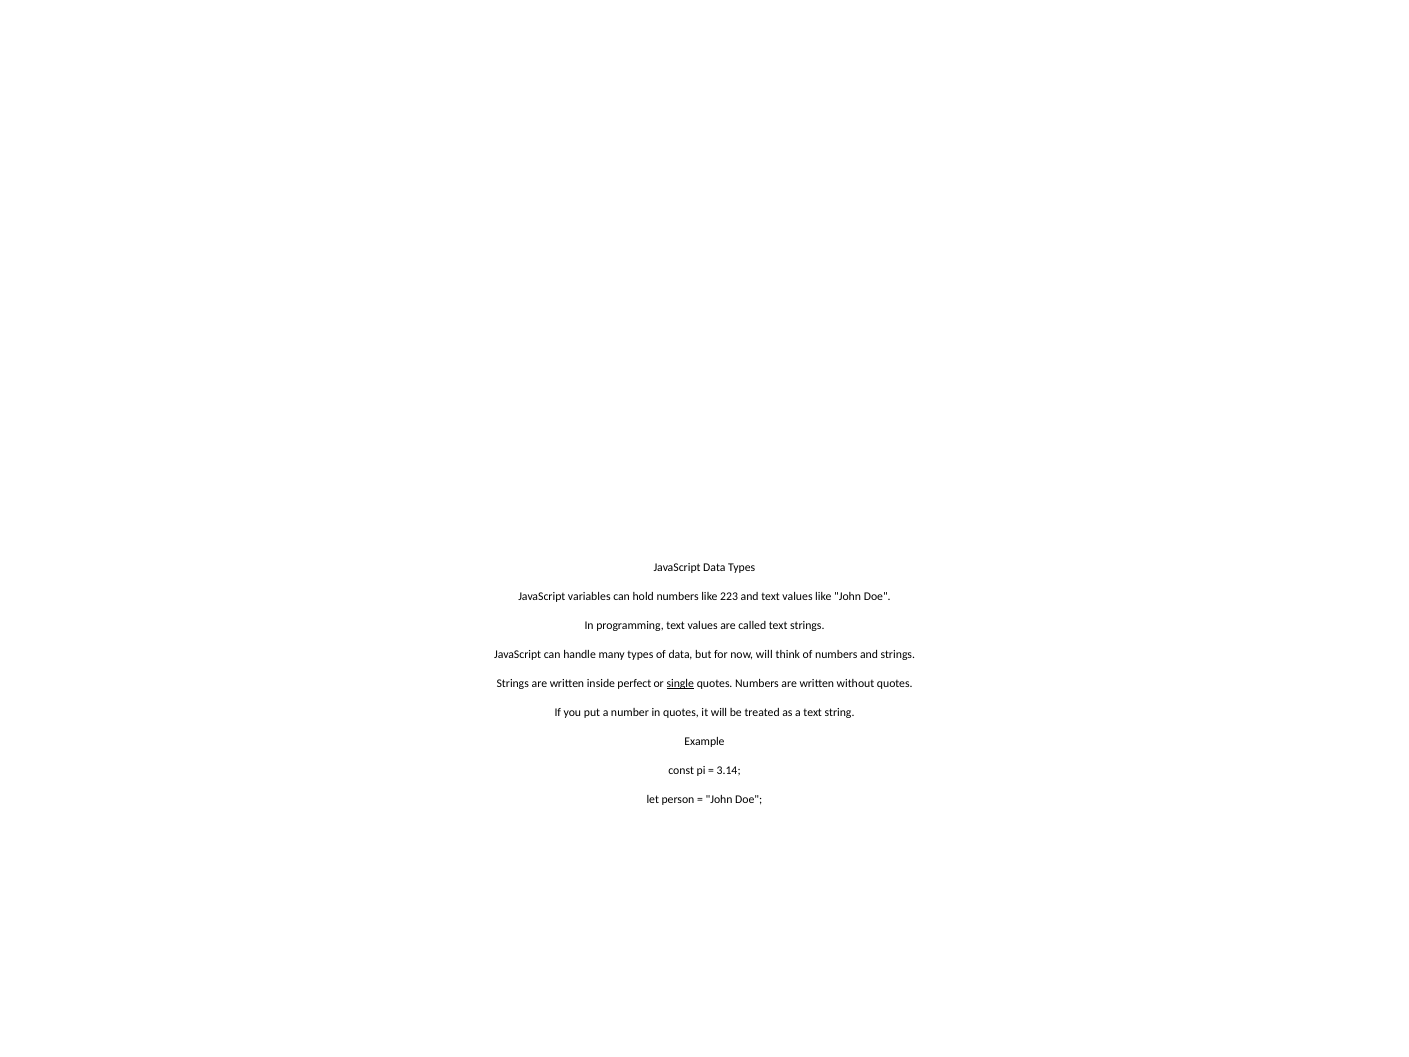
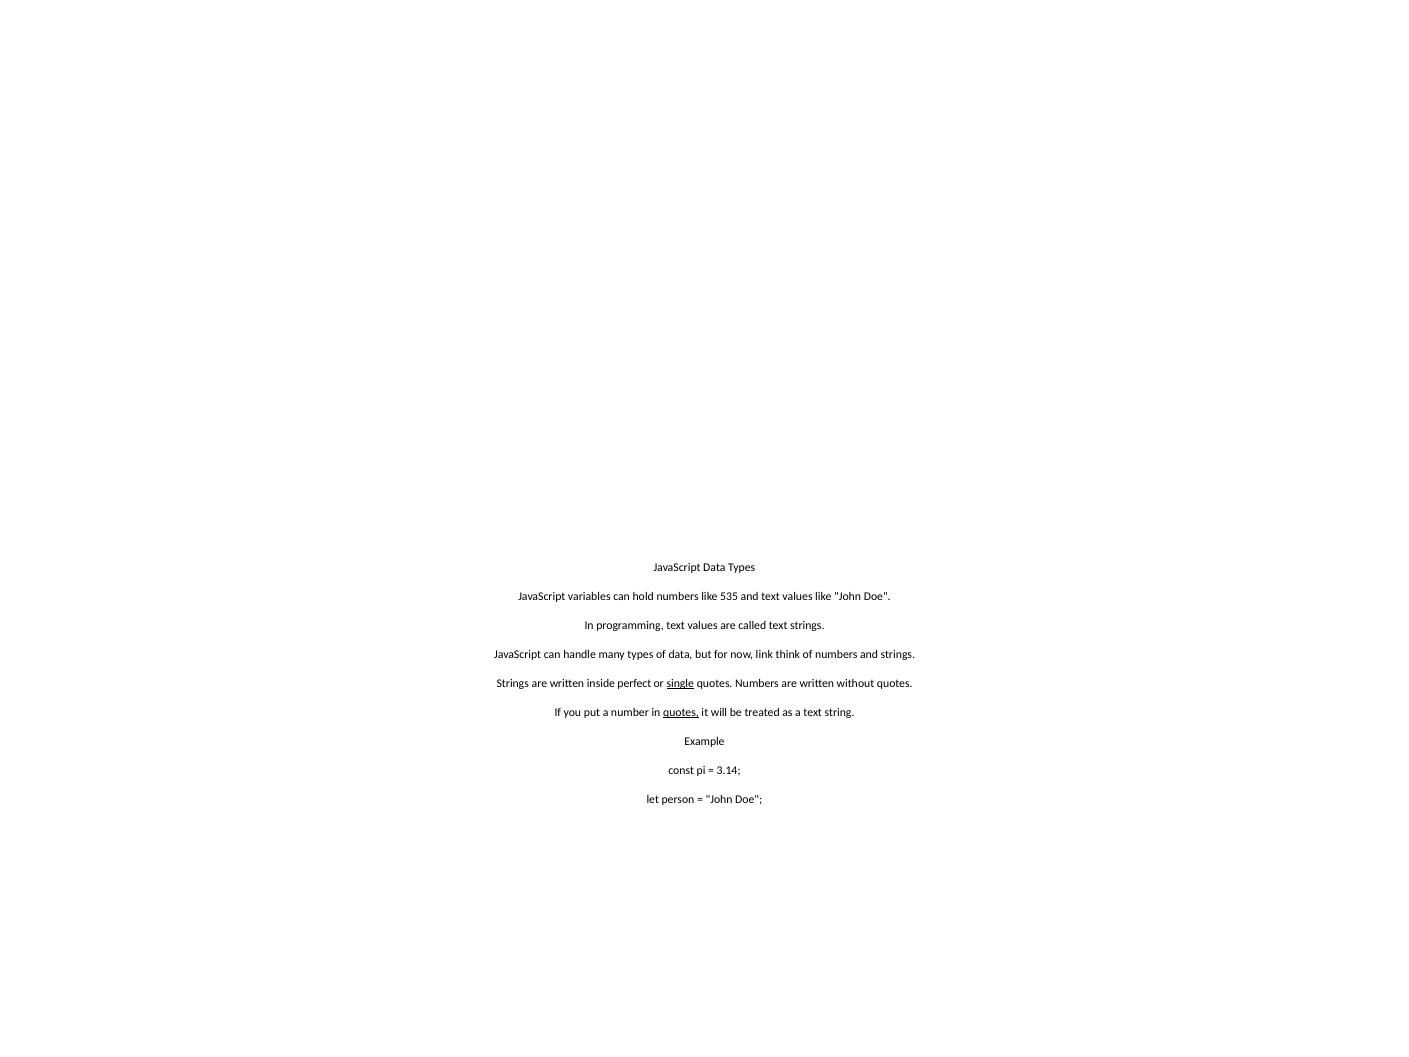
223: 223 -> 535
now will: will -> link
quotes at (681, 712) underline: none -> present
